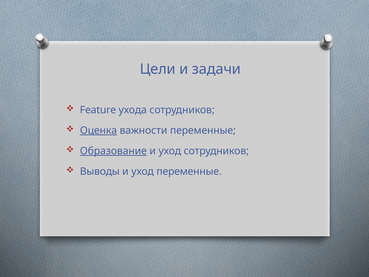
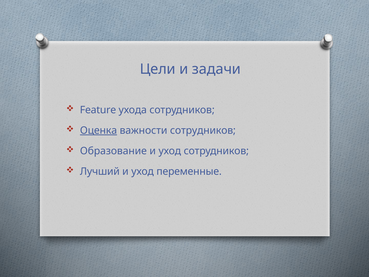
важности переменные: переменные -> сотрудников
Образование underline: present -> none
Выводы: Выводы -> Лучший
